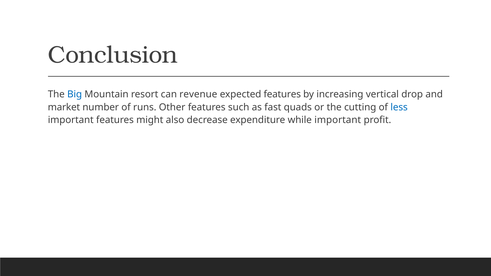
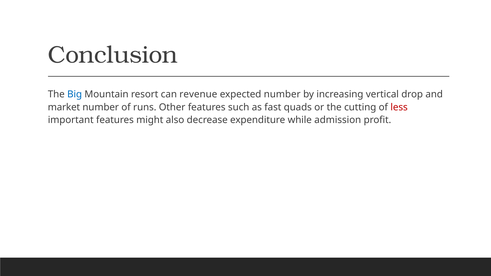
expected features: features -> number
less colour: blue -> red
while important: important -> admission
